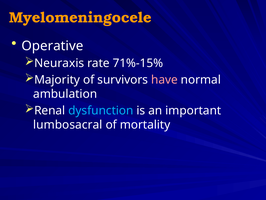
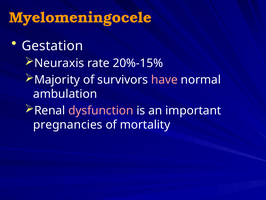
Operative: Operative -> Gestation
71%-15%: 71%-15% -> 20%-15%
dysfunction colour: light blue -> pink
lumbosacral: lumbosacral -> pregnancies
